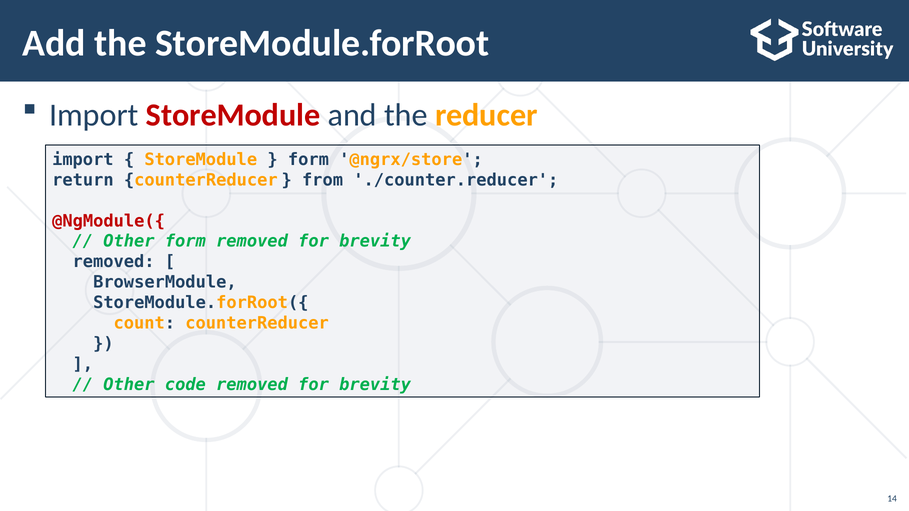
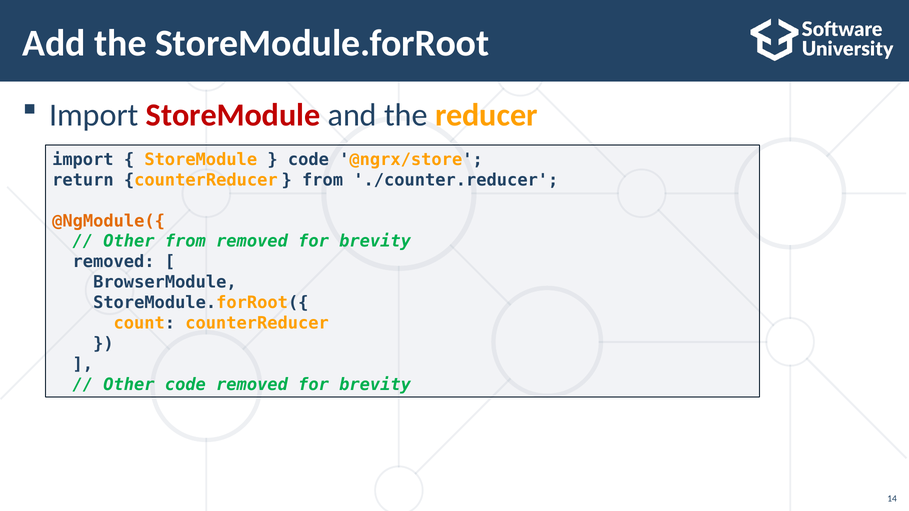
form at (308, 160): form -> code
@NgModule({ colour: red -> orange
Other form: form -> from
